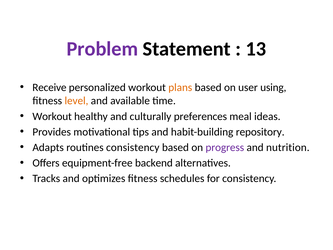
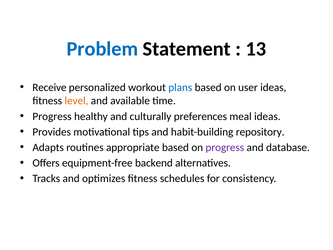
Problem colour: purple -> blue
plans colour: orange -> blue
user using: using -> ideas
Workout at (52, 116): Workout -> Progress
routines consistency: consistency -> appropriate
nutrition: nutrition -> database
